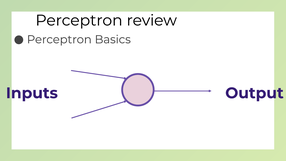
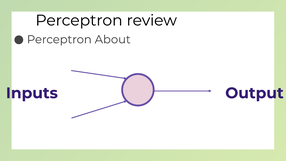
Basics: Basics -> About
